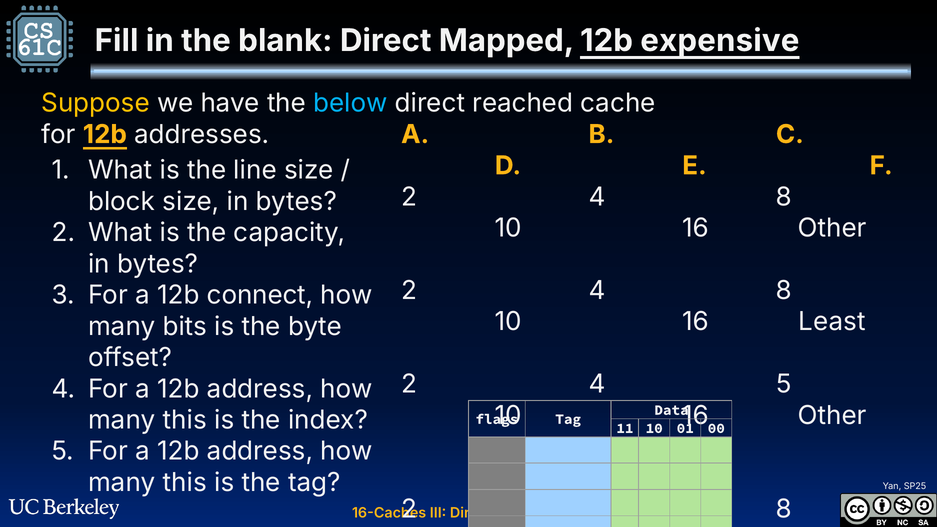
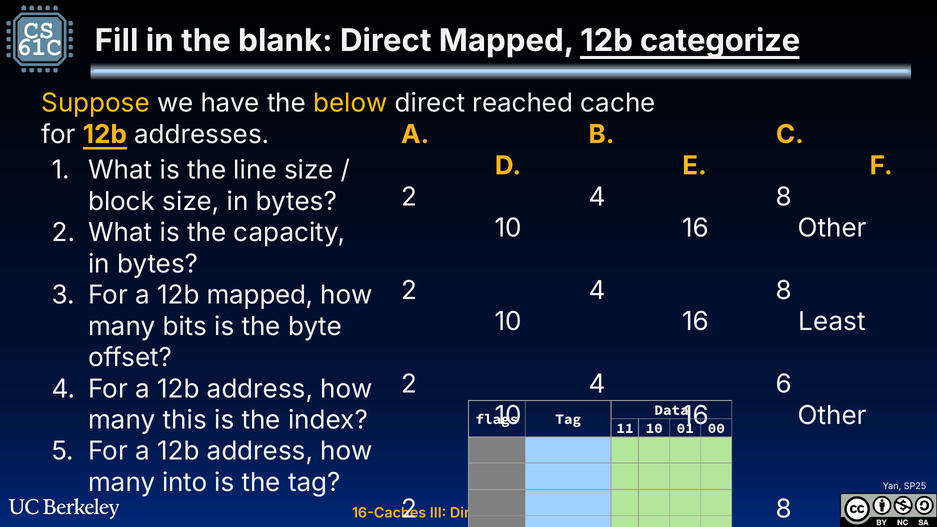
expensive: expensive -> categorize
below colour: light blue -> yellow
12b connect: connect -> mapped
4 5: 5 -> 6
this at (185, 483): this -> into
